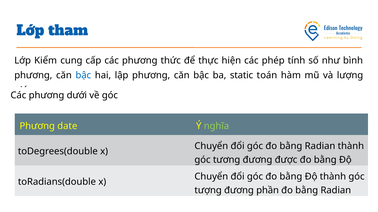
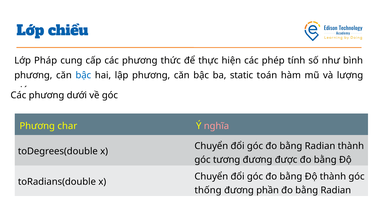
tham: tham -> chiều
Kiểm: Kiểm -> Pháp
date: date -> char
nghĩa colour: light green -> pink
tượng: tượng -> thống
